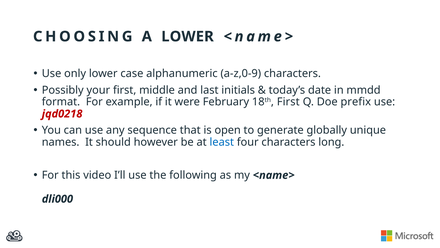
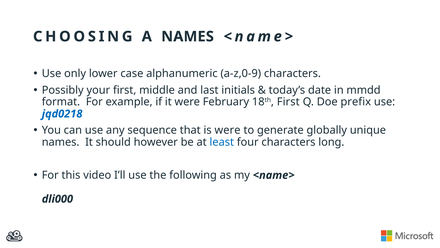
A LOWER: LOWER -> NAMES
jqd0218 colour: red -> blue
is open: open -> were
